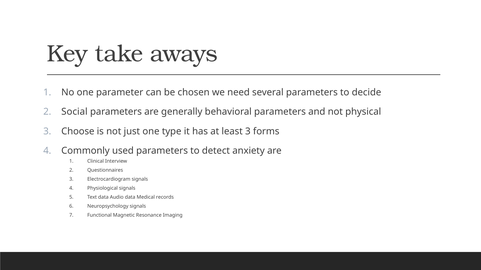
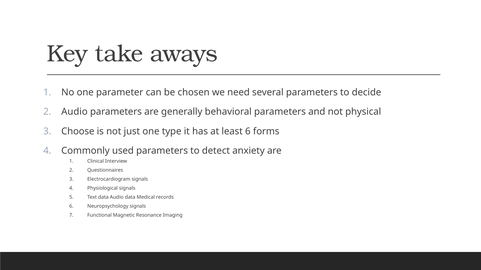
Social at (74, 112): Social -> Audio
least 3: 3 -> 6
